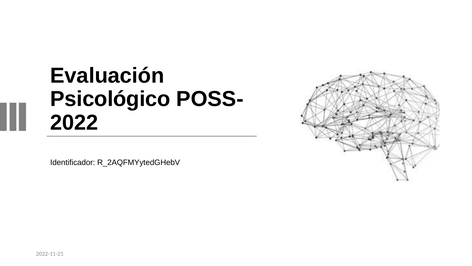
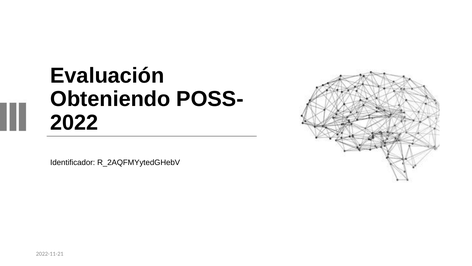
Psicológico: Psicológico -> Obteniendo
